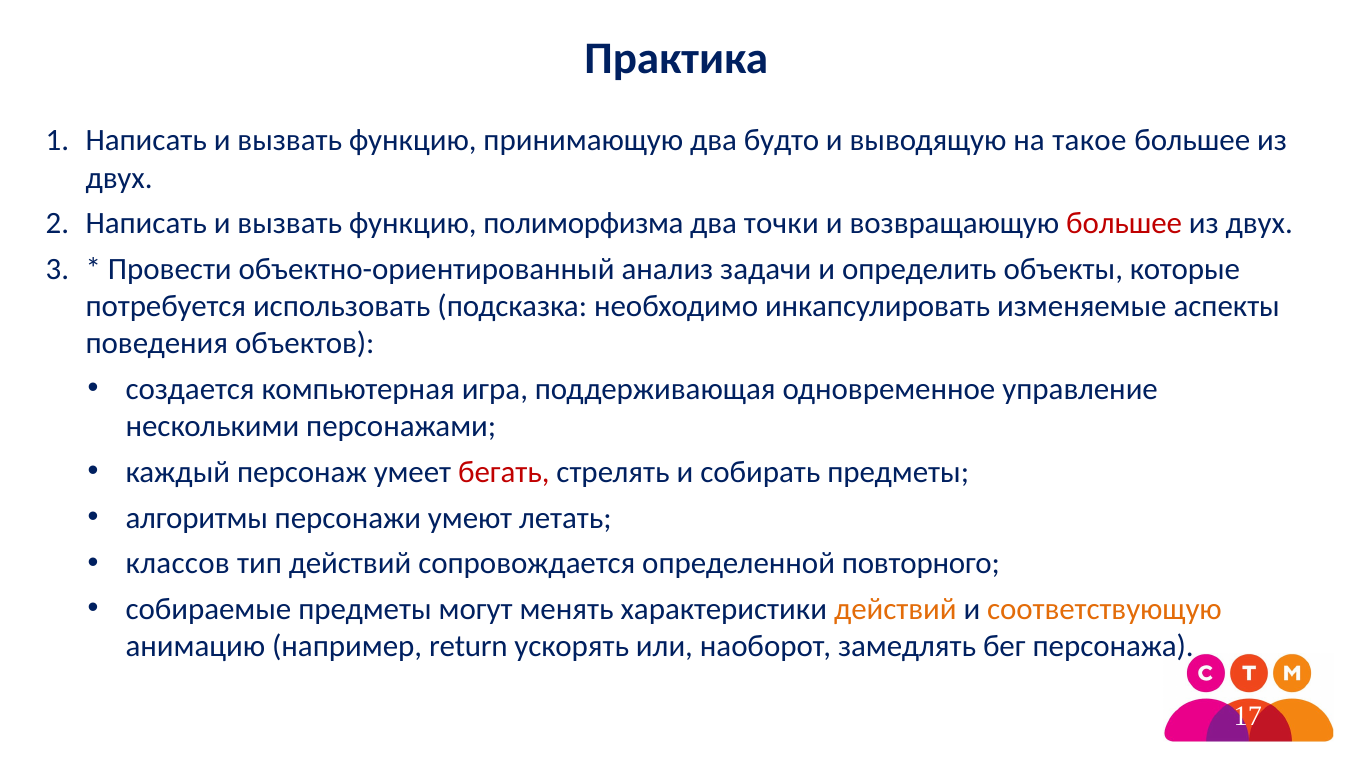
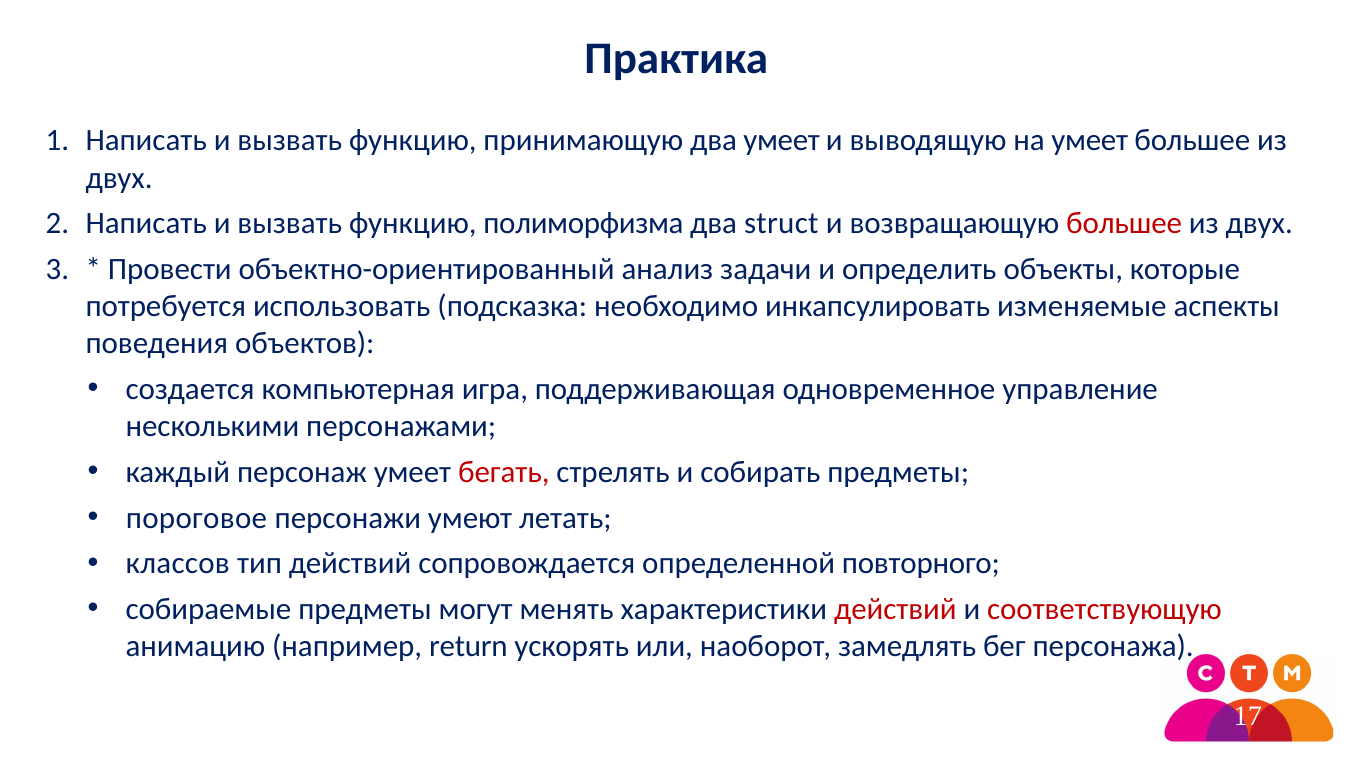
два будто: будто -> умеет
на такое: такое -> умеет
точки: точки -> struct
алгоритмы: алгоритмы -> пороговое
действий at (895, 609) colour: orange -> red
соответствующую colour: orange -> red
